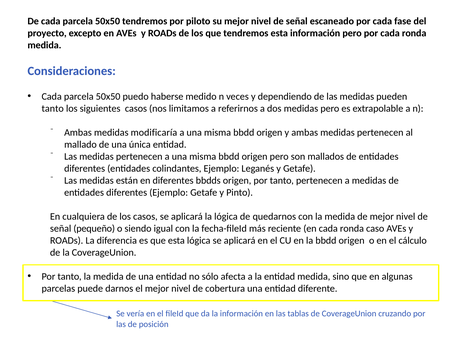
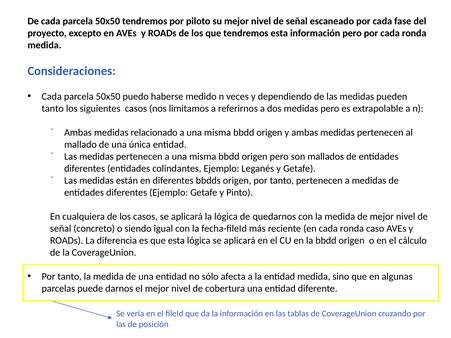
modificaría: modificaría -> relacionado
pequeño: pequeño -> concreto
